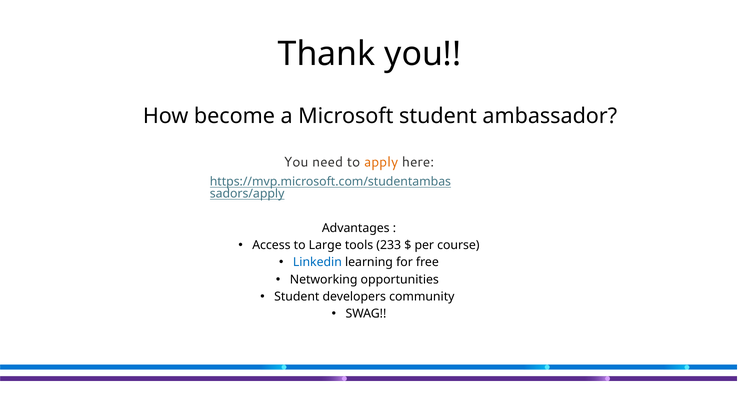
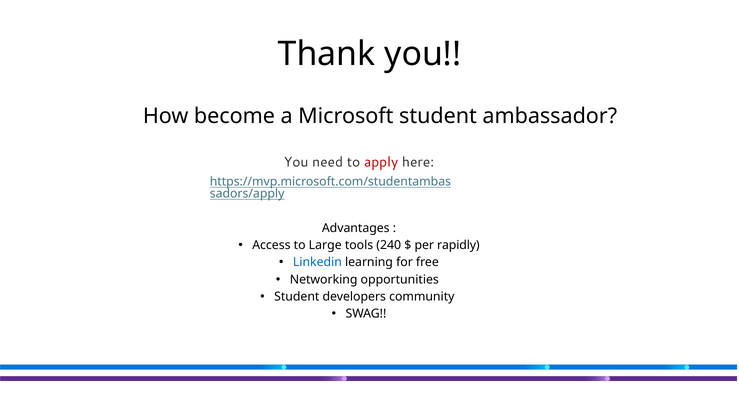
apply colour: orange -> red
233: 233 -> 240
course: course -> rapidly
